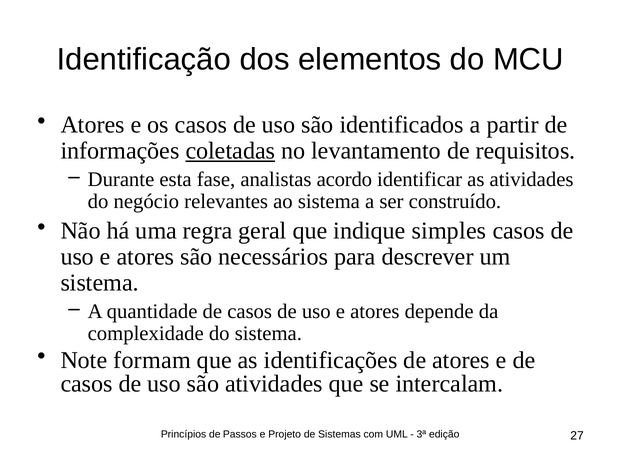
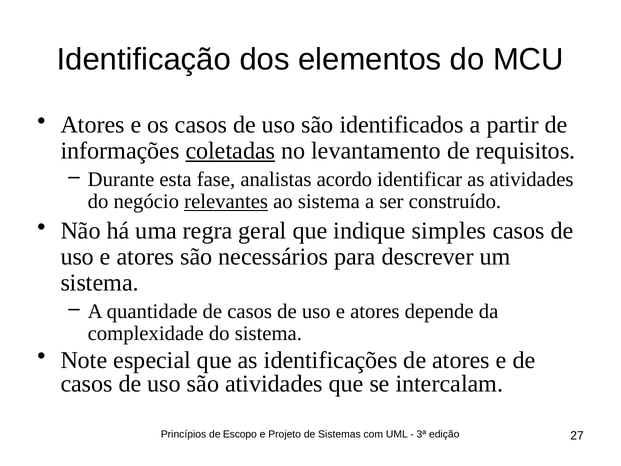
relevantes underline: none -> present
formam: formam -> especial
Passos: Passos -> Escopo
